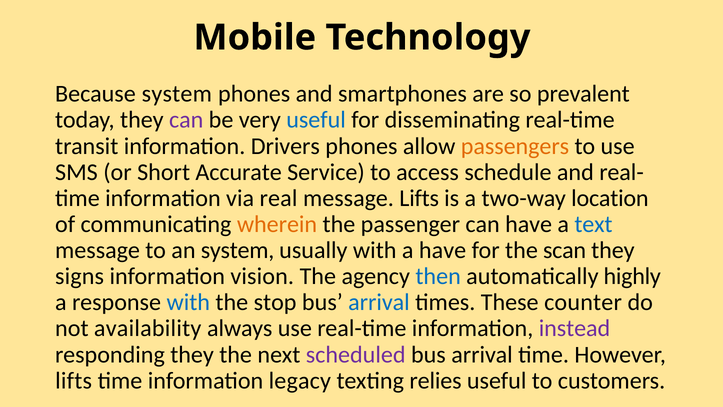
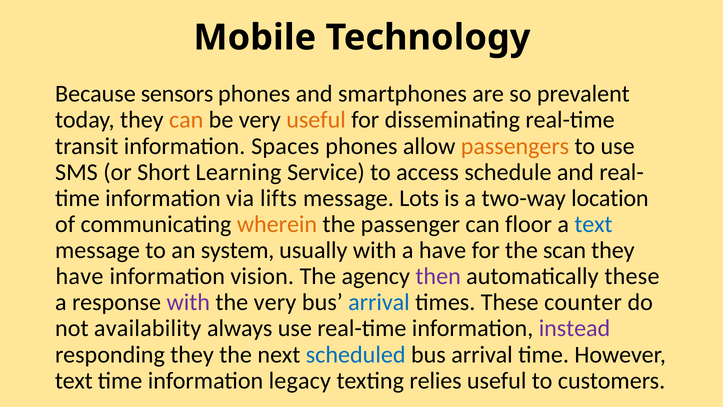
Because system: system -> sensors
can at (186, 120) colour: purple -> orange
useful at (316, 120) colour: blue -> orange
Drivers: Drivers -> Spaces
Accurate: Accurate -> Learning
real: real -> lifts
message Lifts: Lifts -> Lots
can have: have -> floor
signs at (80, 276): signs -> have
then colour: blue -> purple
automatically highly: highly -> these
with at (188, 302) colour: blue -> purple
the stop: stop -> very
scheduled colour: purple -> blue
lifts at (74, 380): lifts -> text
